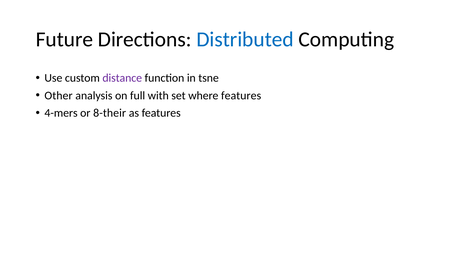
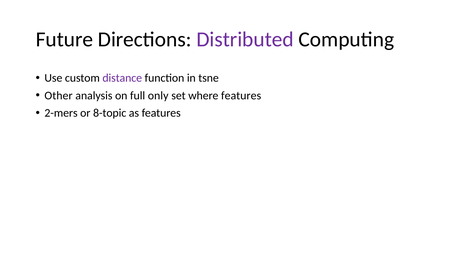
Distributed colour: blue -> purple
with: with -> only
4-mers: 4-mers -> 2-mers
8-their: 8-their -> 8-topic
